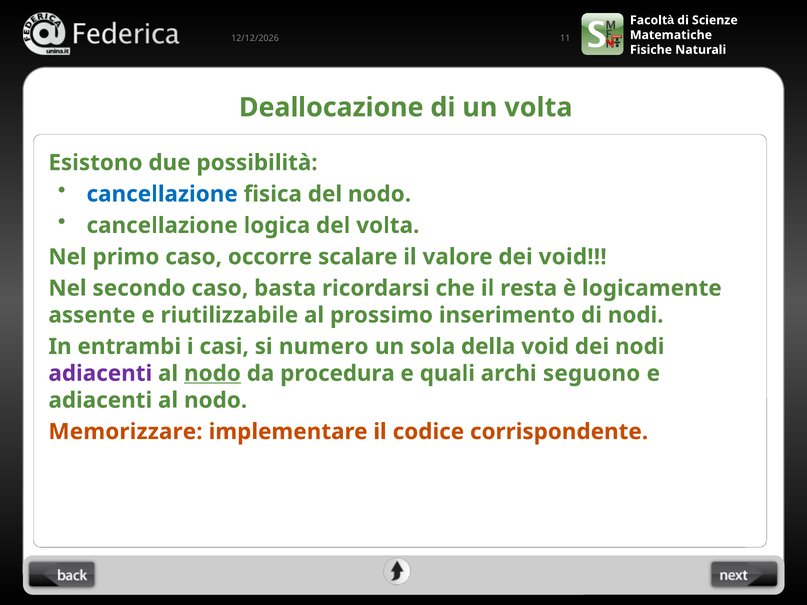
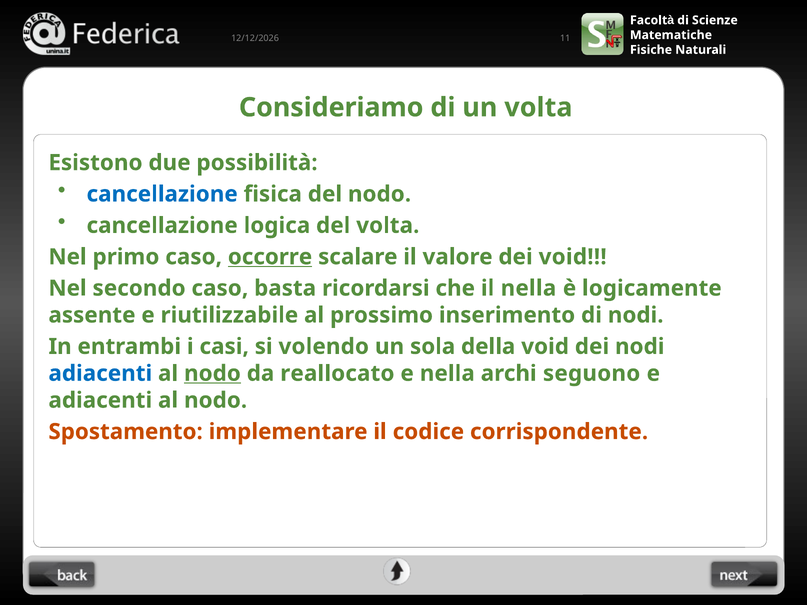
Deallocazione: Deallocazione -> Consideriamo
occorre underline: none -> present
il resta: resta -> nella
numero: numero -> volendo
adiacenti at (100, 374) colour: purple -> blue
procedura: procedura -> reallocato
e quali: quali -> nella
Memorizzare: Memorizzare -> Spostamento
